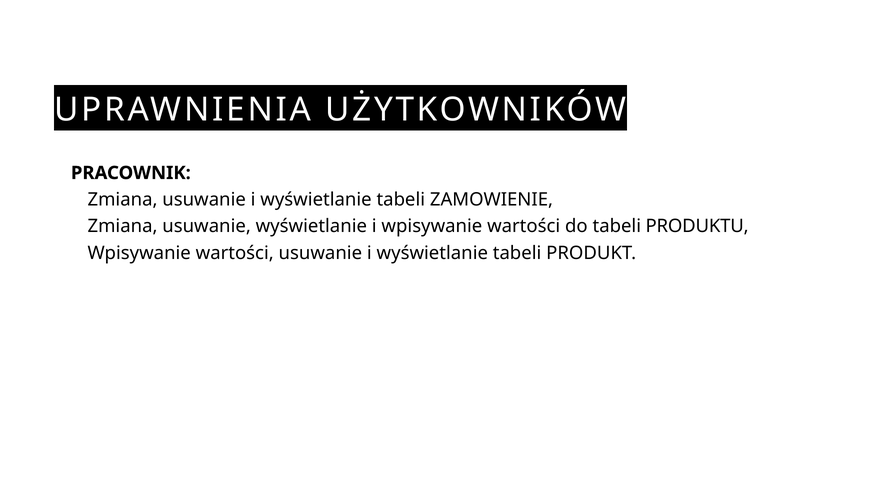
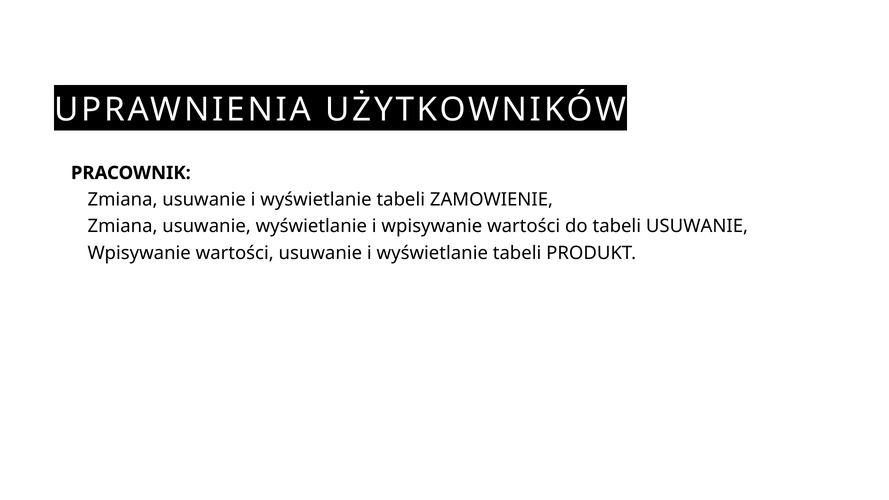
tabeli PRODUKTU: PRODUKTU -> USUWANIE
